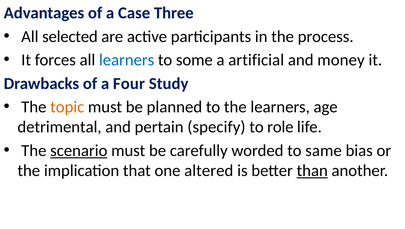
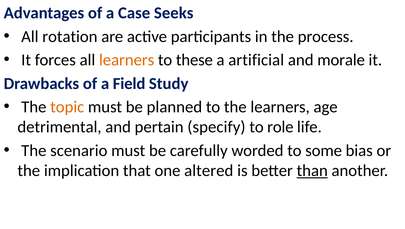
Three: Three -> Seeks
selected: selected -> rotation
learners at (127, 60) colour: blue -> orange
some: some -> these
money: money -> morale
Four: Four -> Field
scenario underline: present -> none
same: same -> some
